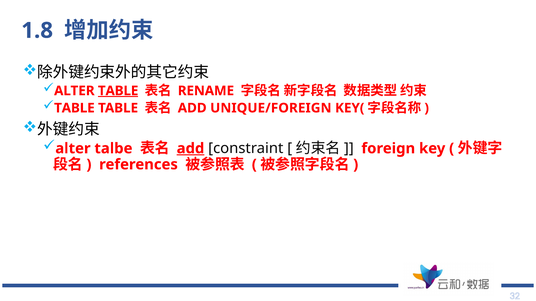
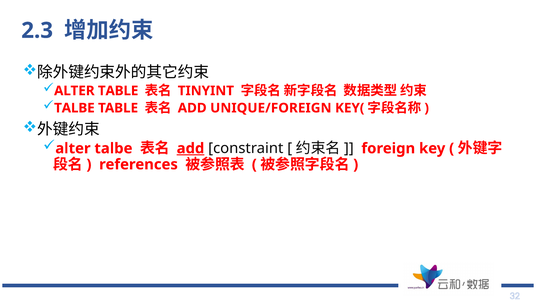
1.8: 1.8 -> 2.3
TABLE at (118, 91) underline: present -> none
RENAME: RENAME -> TINYINT
TABLE at (74, 108): TABLE -> TALBE
